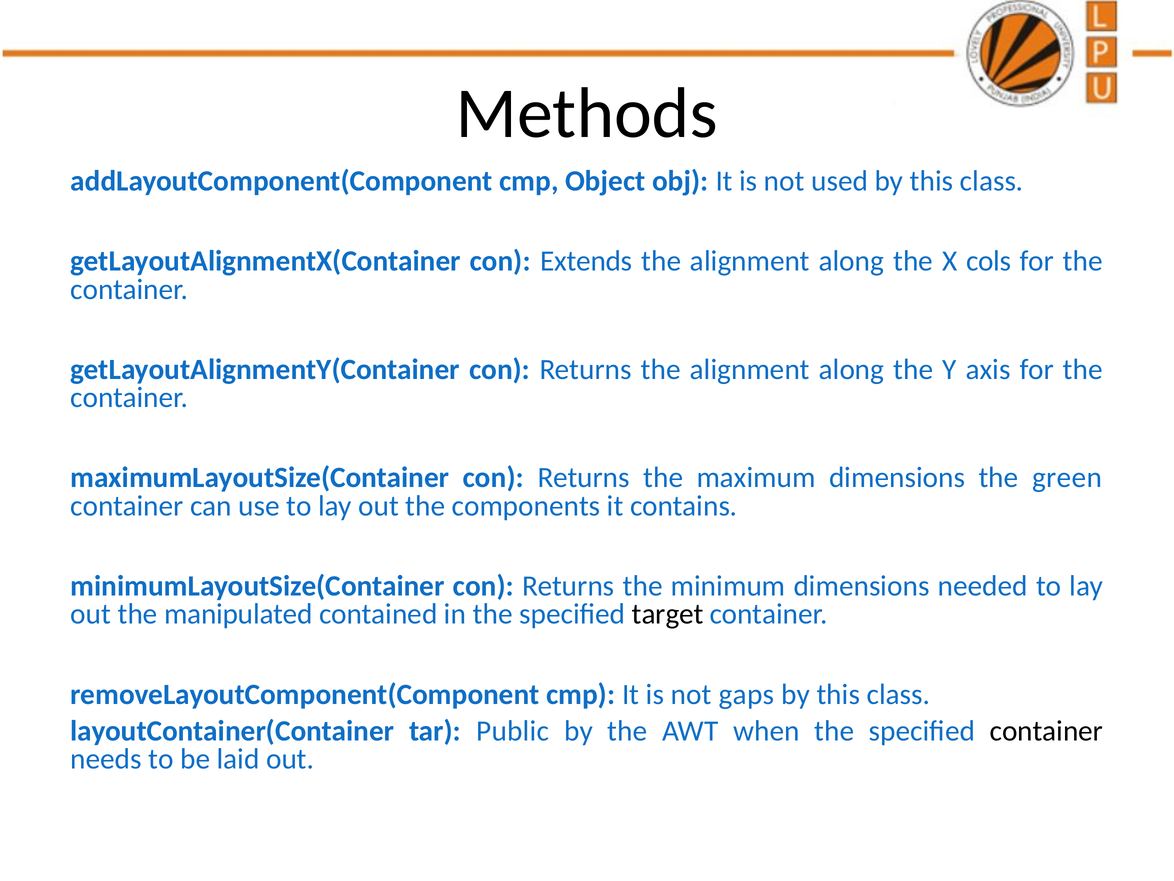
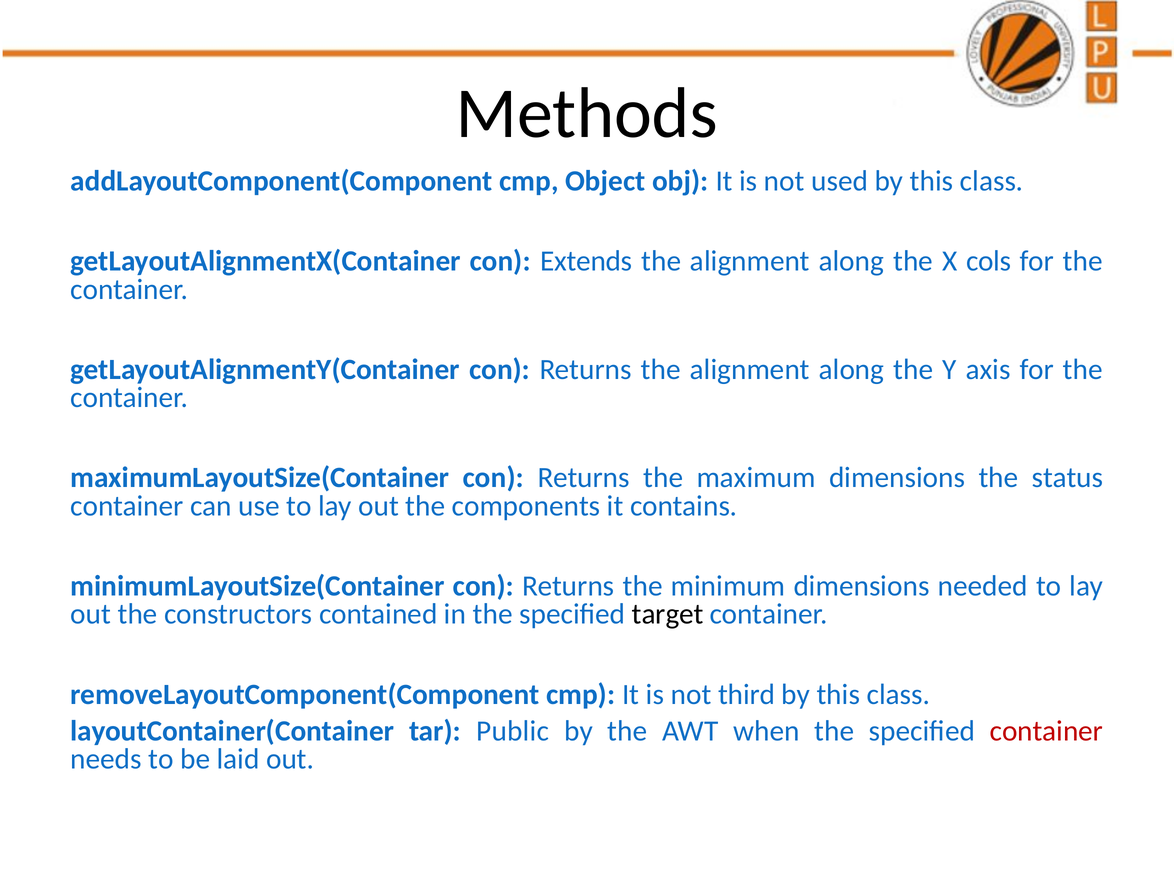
green: green -> status
manipulated: manipulated -> constructors
gaps: gaps -> third
container at (1046, 730) colour: black -> red
